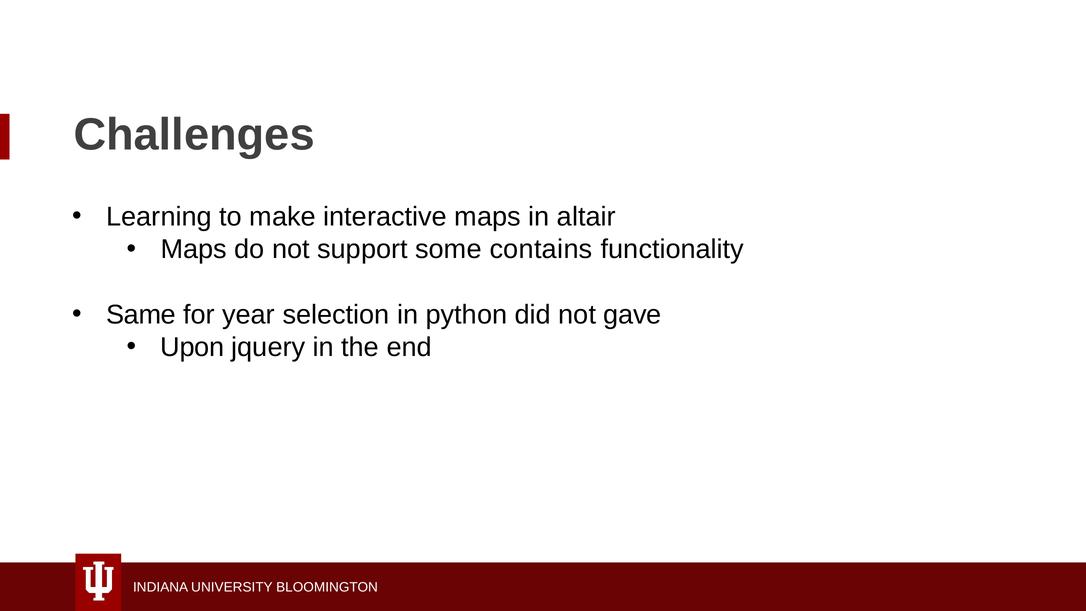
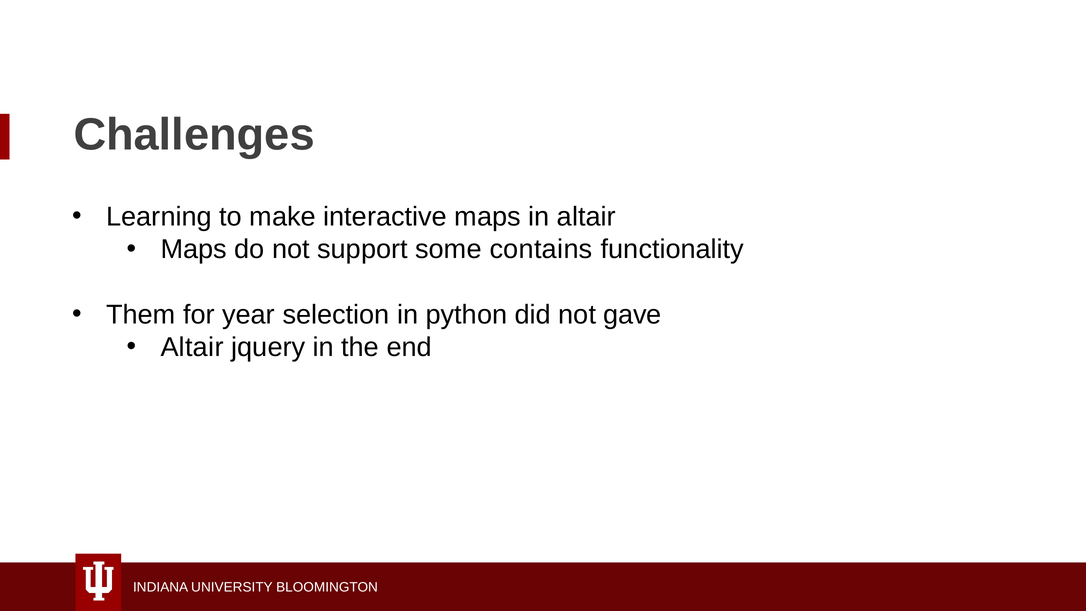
Same: Same -> Them
Upon at (192, 347): Upon -> Altair
